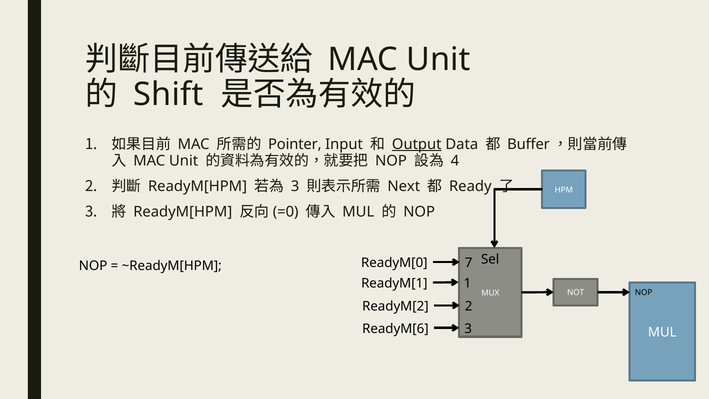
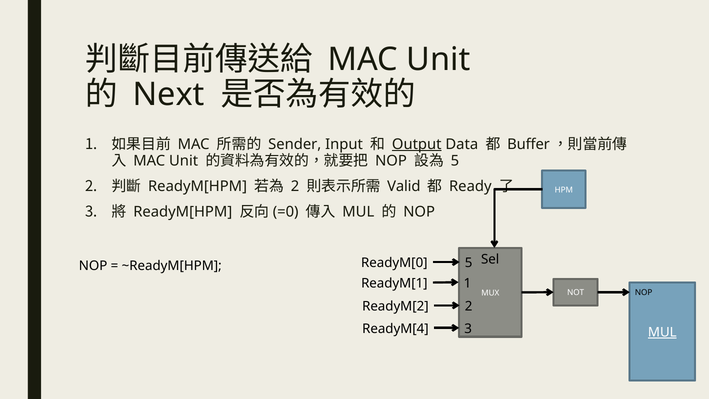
Shift: Shift -> Next
Pointer: Pointer -> Sender
4 at (455, 161): 4 -> 5
3 at (295, 186): 3 -> 2
Next: Next -> Valid
ReadyM[0 7: 7 -> 5
ReadyM[6: ReadyM[6 -> ReadyM[4
MUL at (662, 332) underline: none -> present
